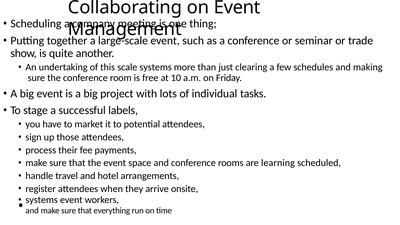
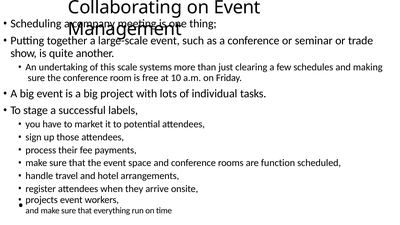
learning: learning -> function
systems at (42, 200): systems -> projects
